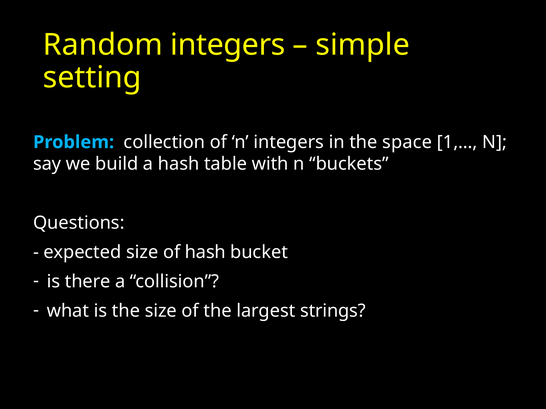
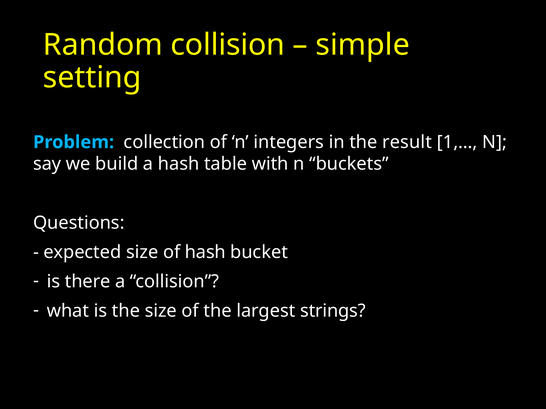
Random integers: integers -> collision
space: space -> result
